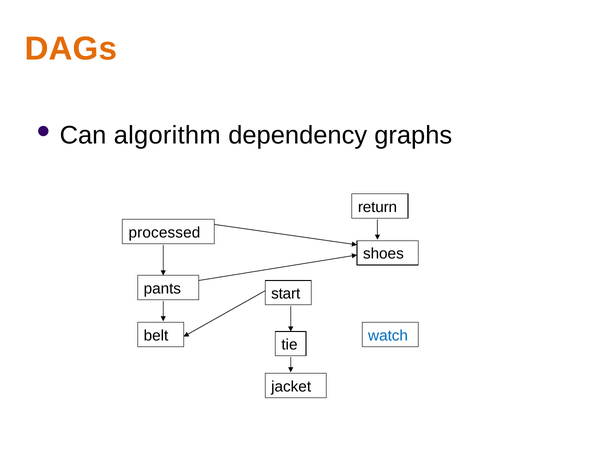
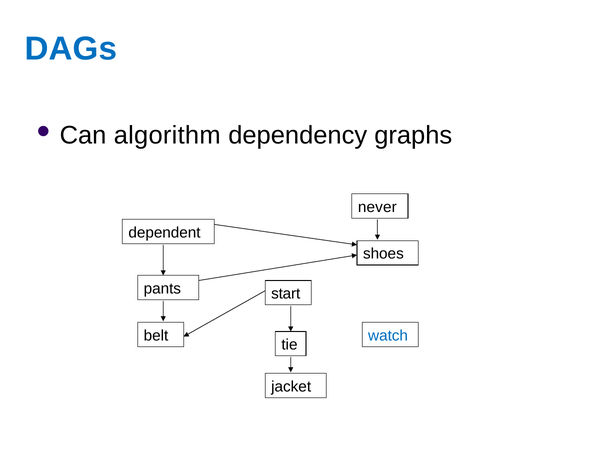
DAGs colour: orange -> blue
return: return -> never
processed: processed -> dependent
